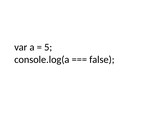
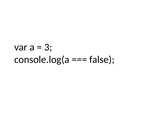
5: 5 -> 3
